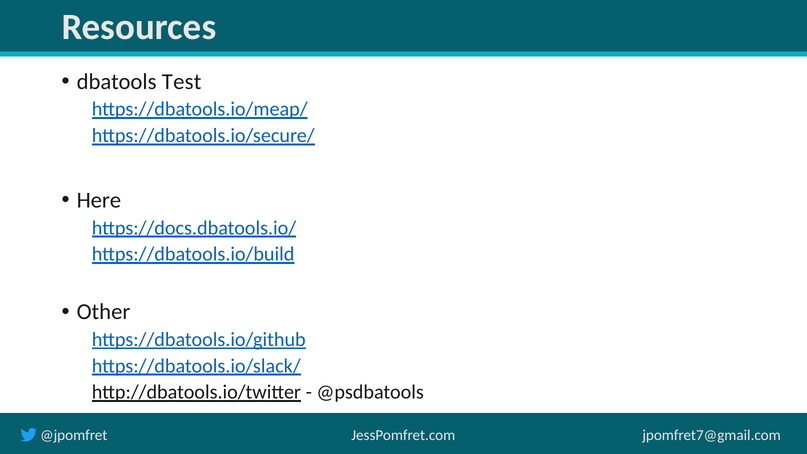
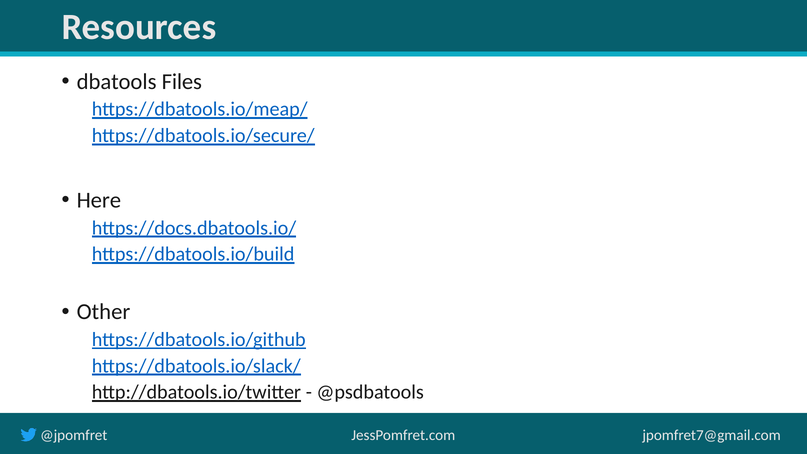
Test: Test -> Files
